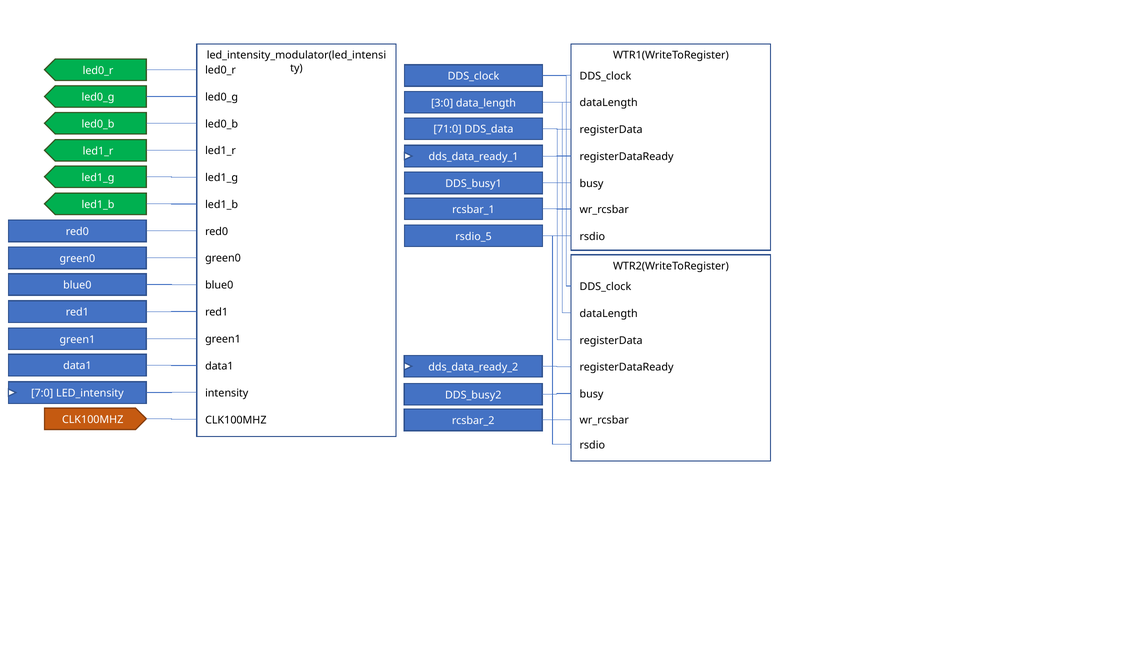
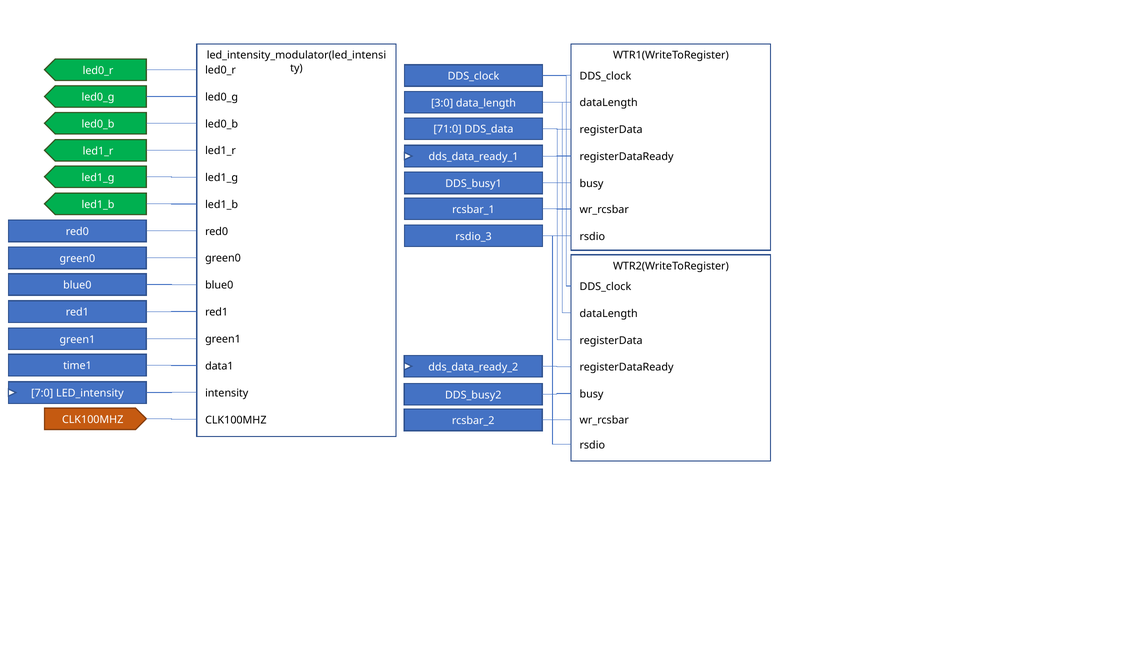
rsdio_5: rsdio_5 -> rsdio_3
data1 at (77, 366): data1 -> time1
